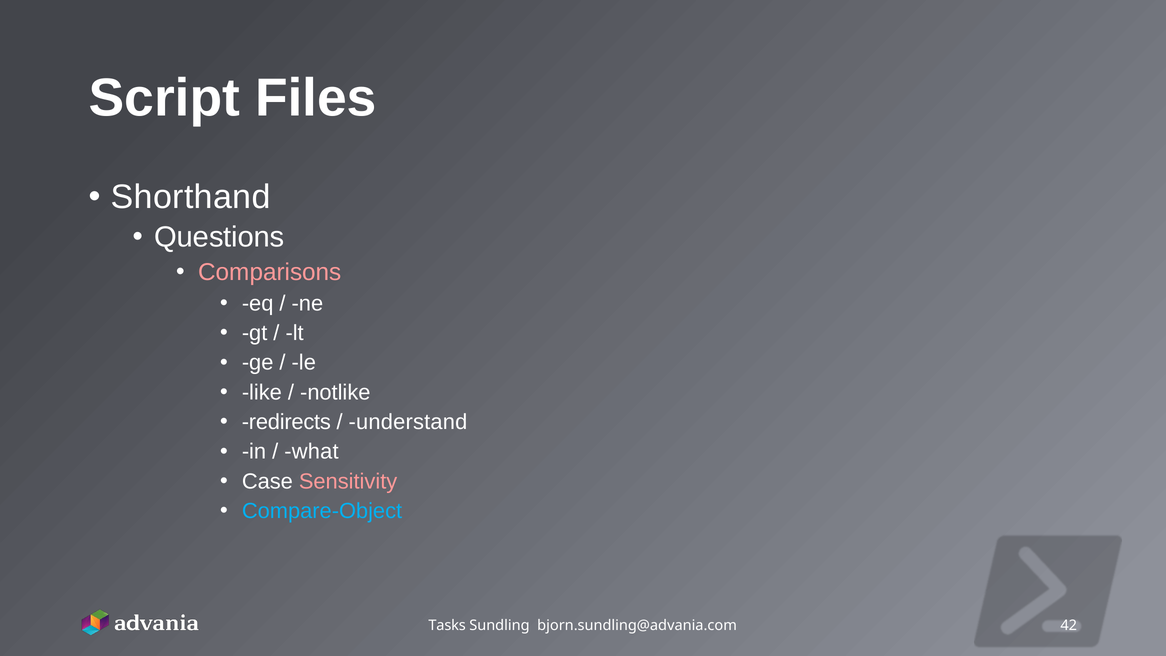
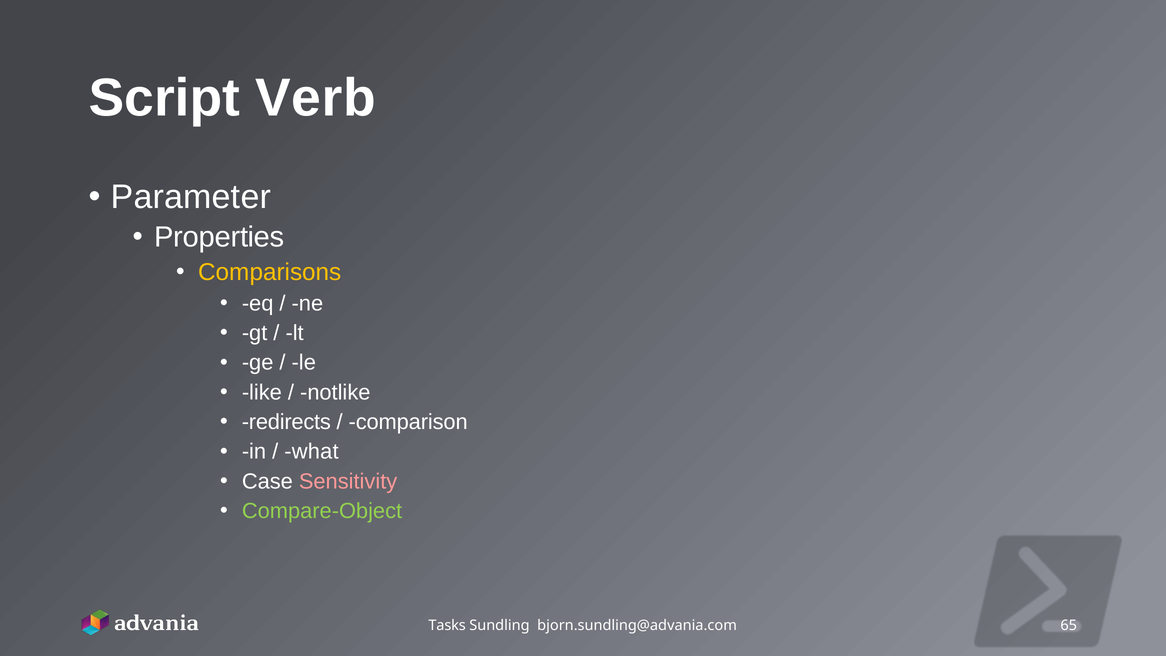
Files: Files -> Verb
Shorthand: Shorthand -> Parameter
Questions: Questions -> Properties
Comparisons colour: pink -> yellow
understand: understand -> comparison
Compare-Object colour: light blue -> light green
42: 42 -> 65
